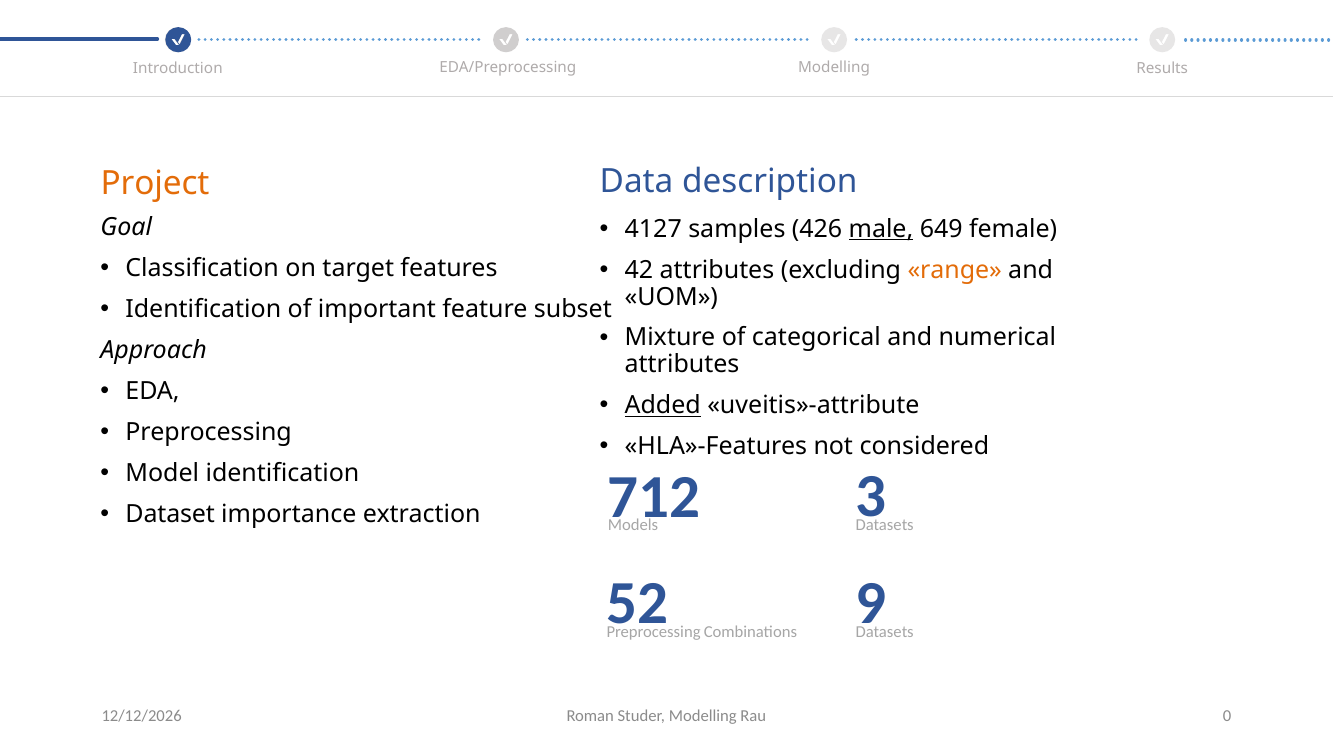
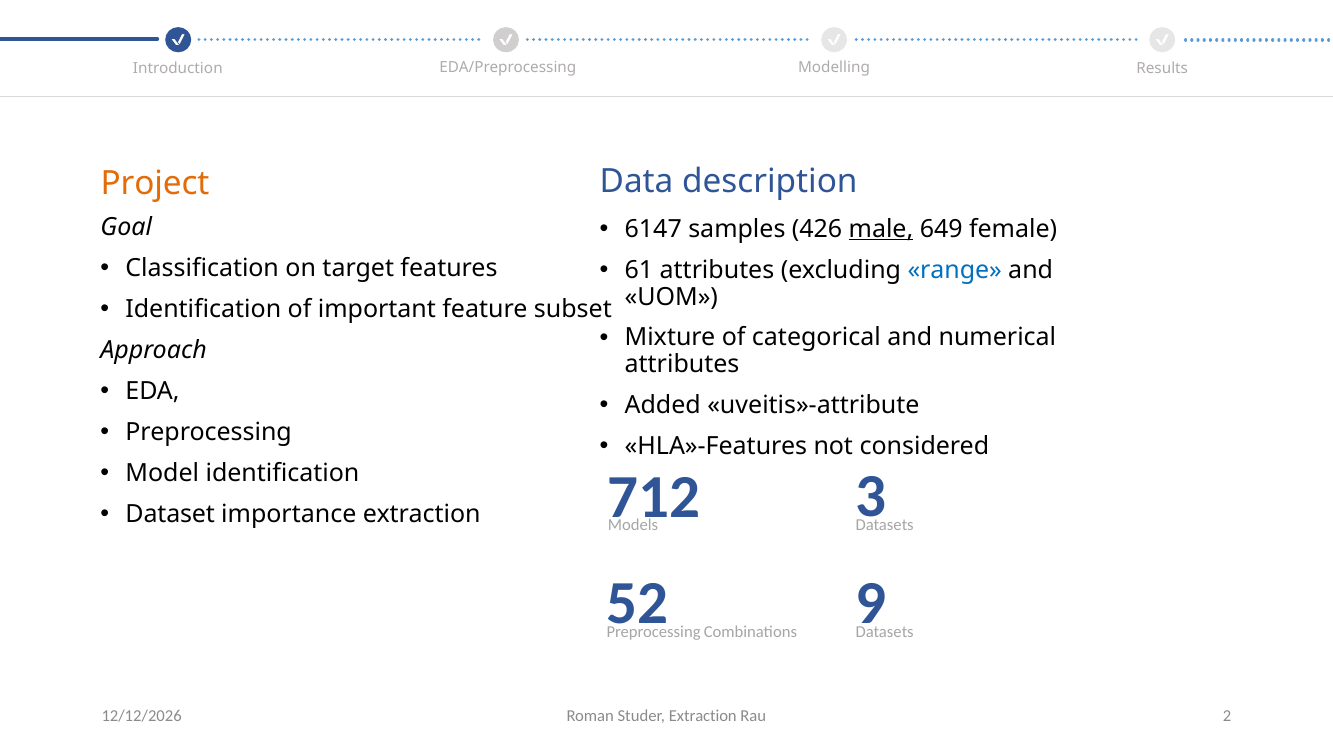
4127: 4127 -> 6147
42: 42 -> 61
range colour: orange -> blue
Added underline: present -> none
Studer Modelling: Modelling -> Extraction
0: 0 -> 2
